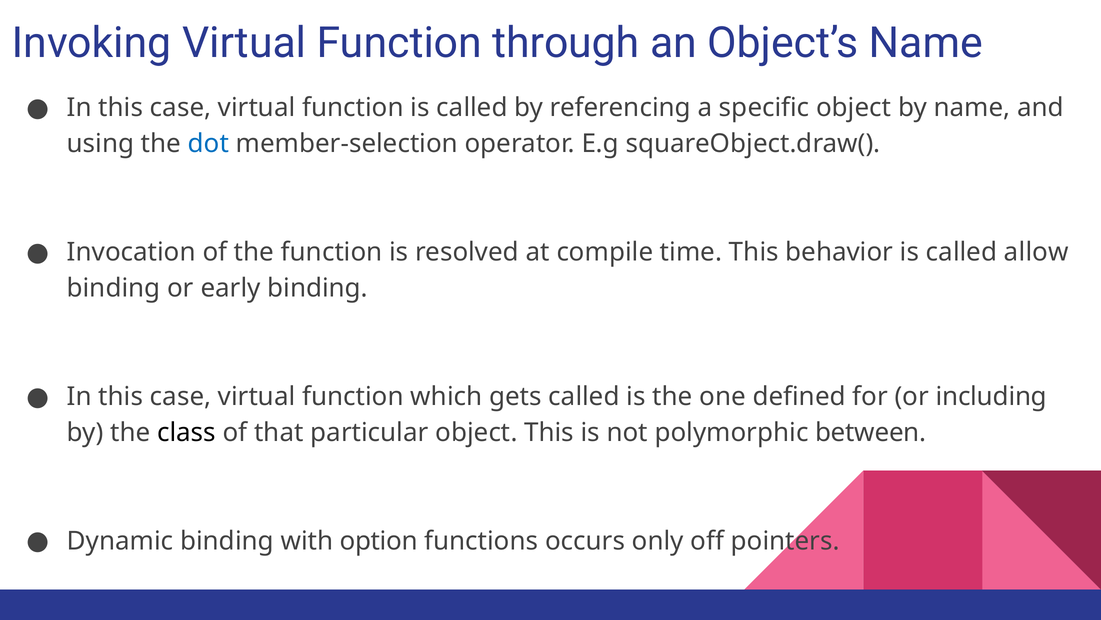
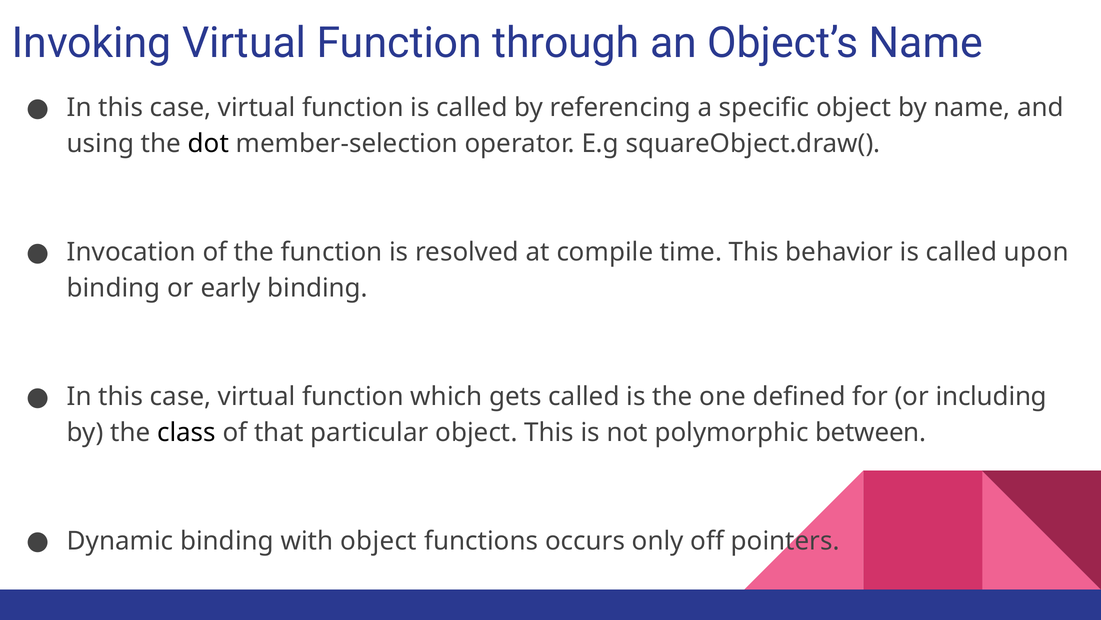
dot colour: blue -> black
allow: allow -> upon
with option: option -> object
